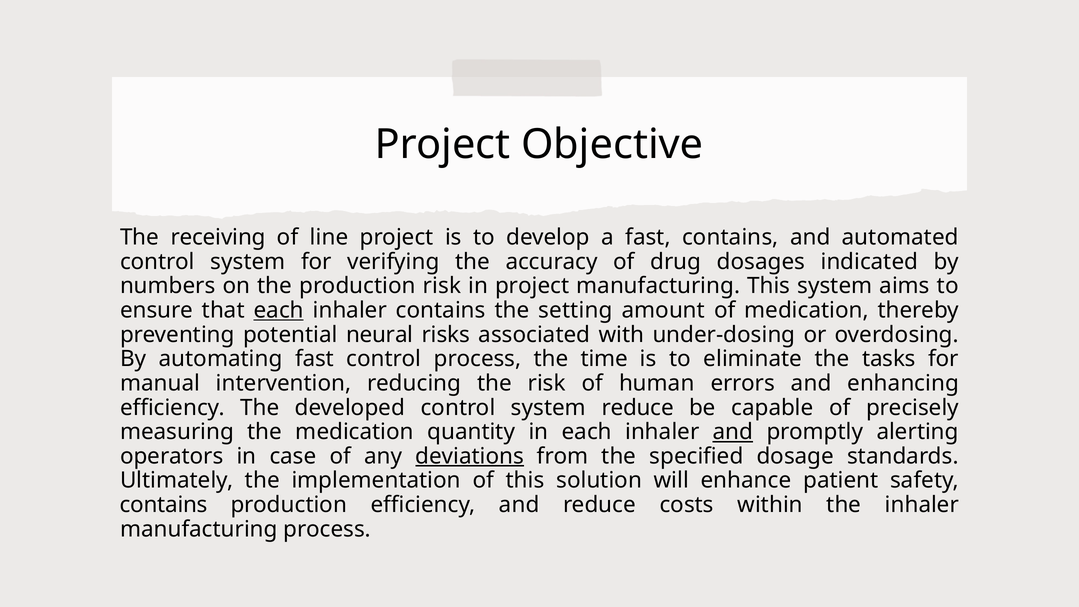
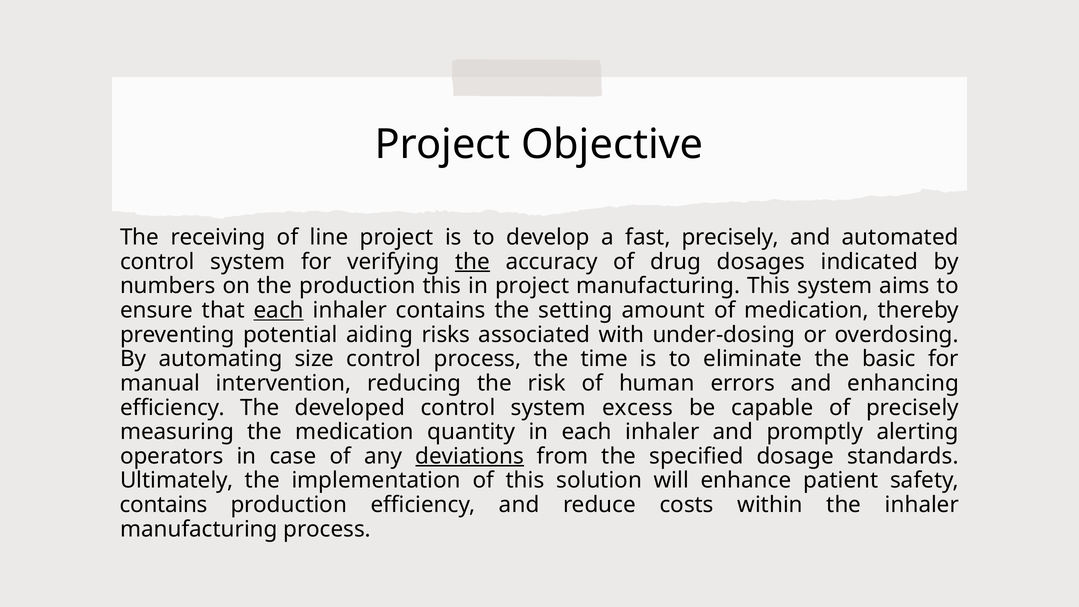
fast contains: contains -> precisely
the at (473, 262) underline: none -> present
production risk: risk -> this
neural: neural -> aiding
automating fast: fast -> size
tasks: tasks -> basic
system reduce: reduce -> excess
and at (733, 432) underline: present -> none
